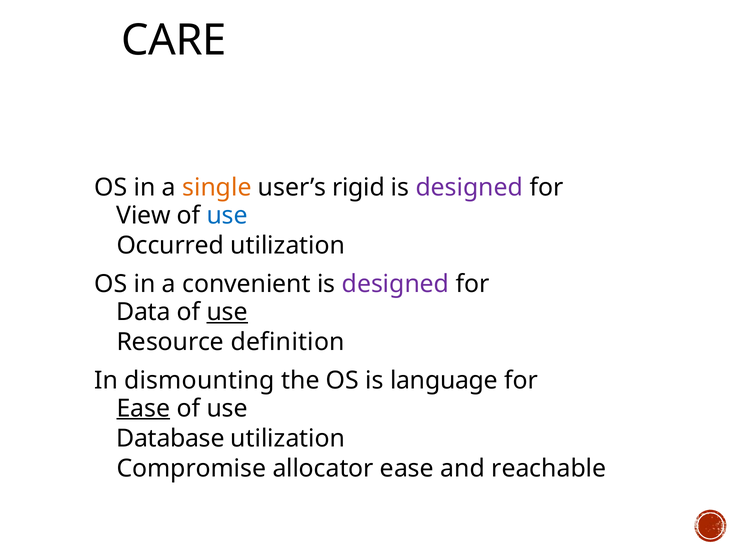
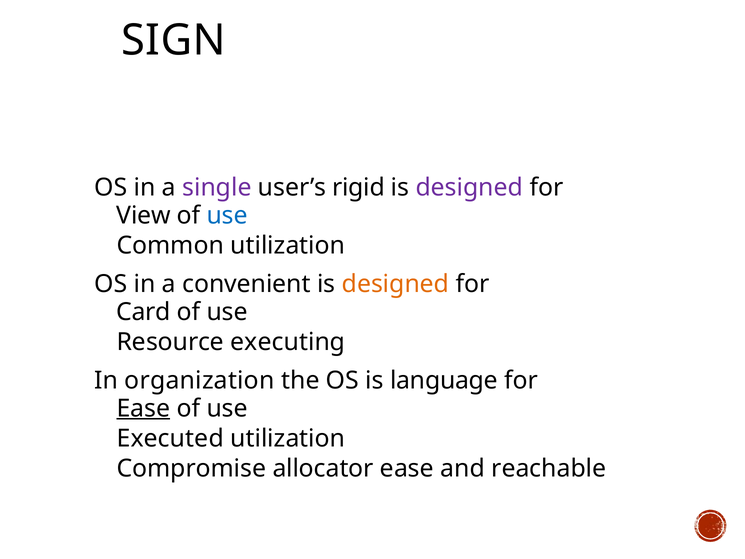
CARE: CARE -> SIGN
single colour: orange -> purple
Occurred: Occurred -> Common
designed at (396, 284) colour: purple -> orange
Data: Data -> Card
use at (227, 312) underline: present -> none
definition: definition -> executing
dismounting: dismounting -> organization
Database: Database -> Executed
